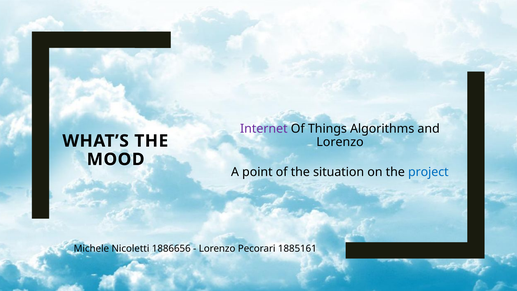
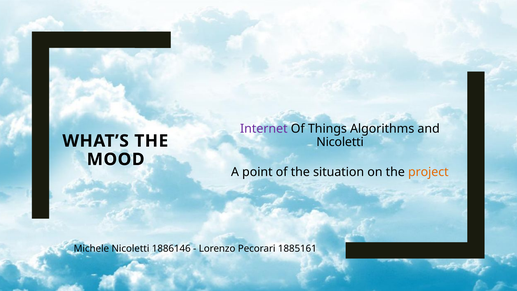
Lorenzo at (340, 142): Lorenzo -> Nicoletti
project colour: blue -> orange
1886656: 1886656 -> 1886146
